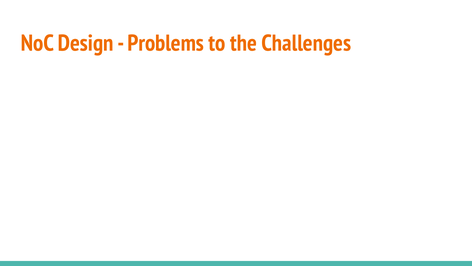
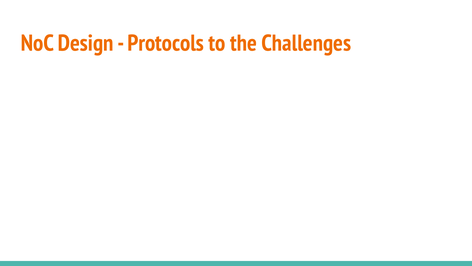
Problems: Problems -> Protocols
